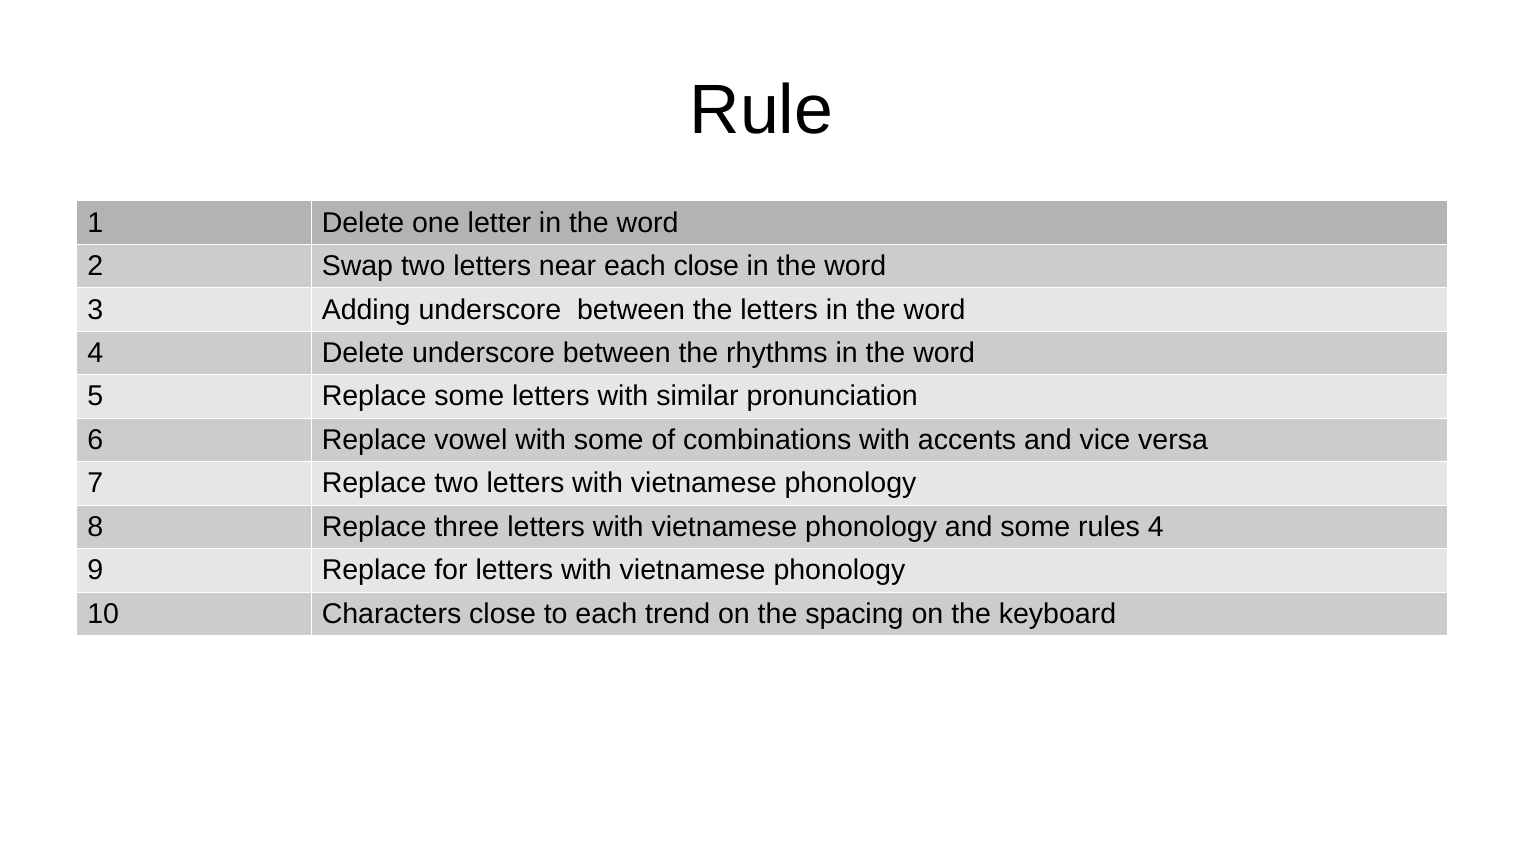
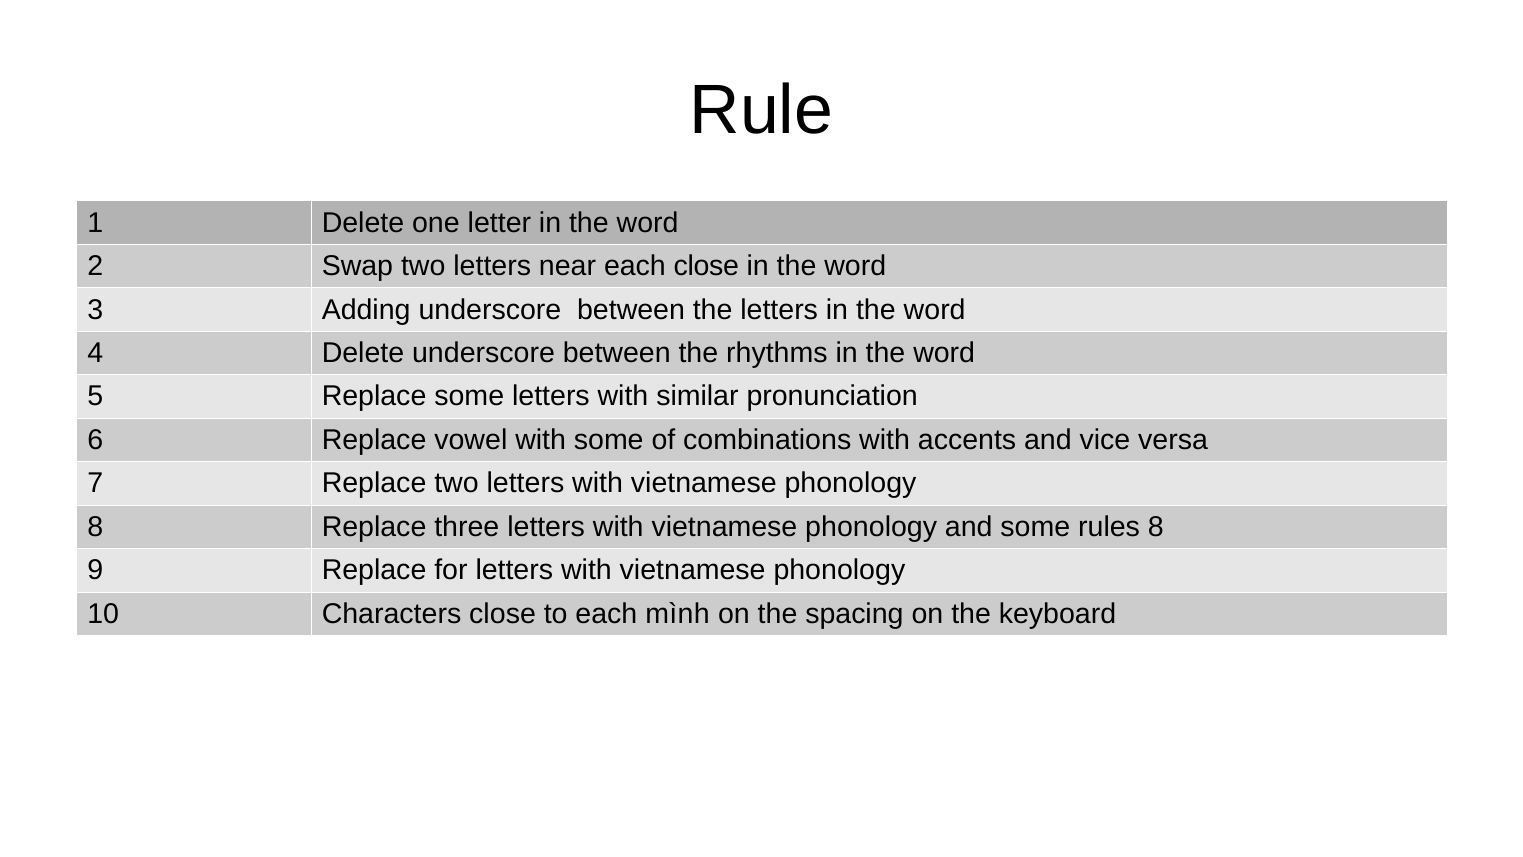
rules 4: 4 -> 8
trend: trend -> mình
